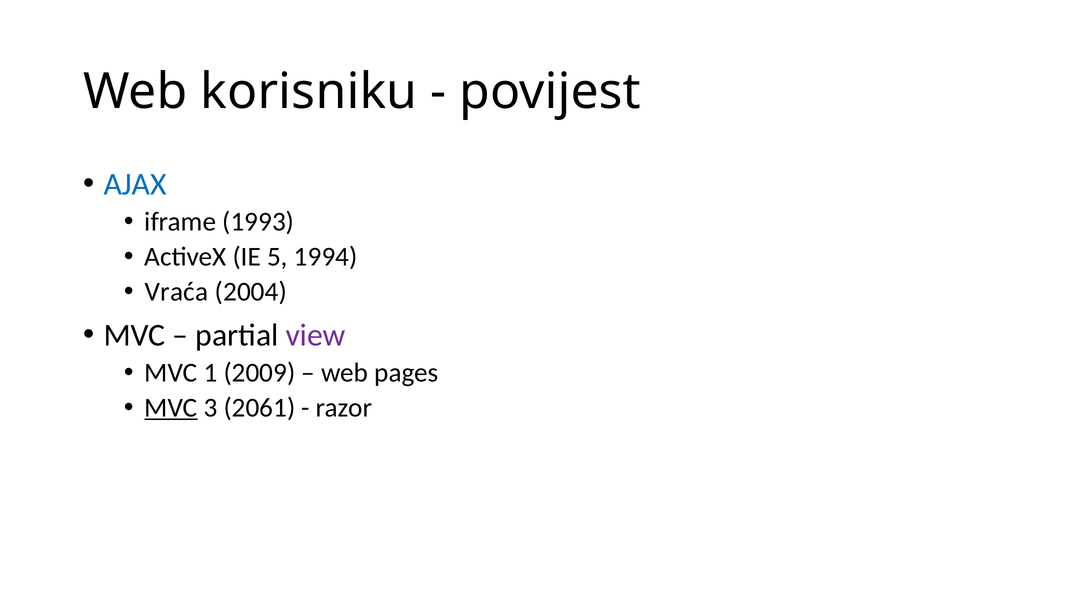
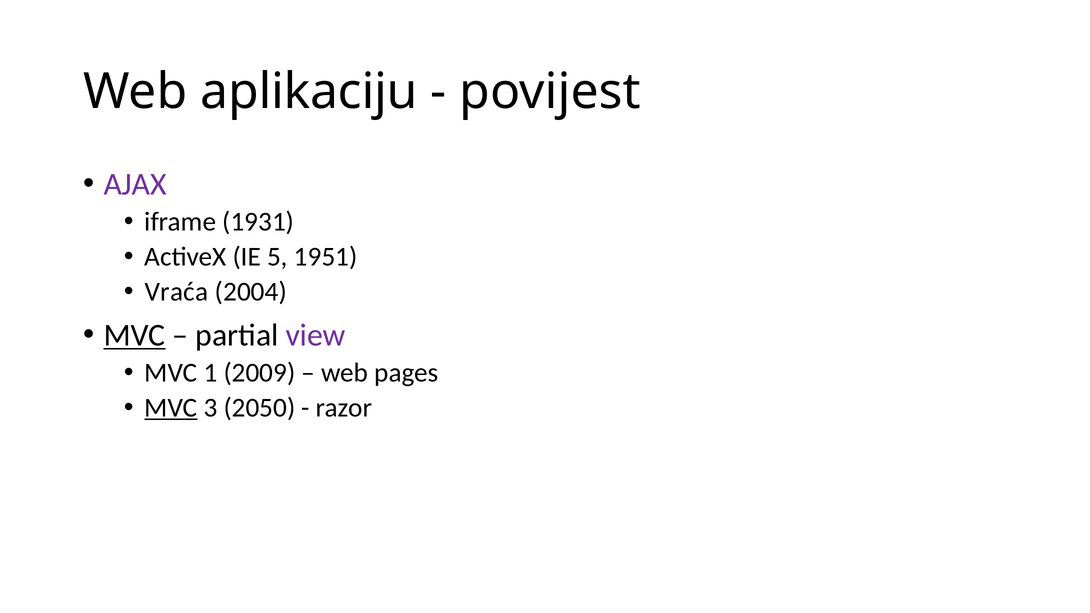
korisniku: korisniku -> aplikaciju
AJAX colour: blue -> purple
1993: 1993 -> 1931
1994: 1994 -> 1951
MVC at (134, 335) underline: none -> present
2061: 2061 -> 2050
